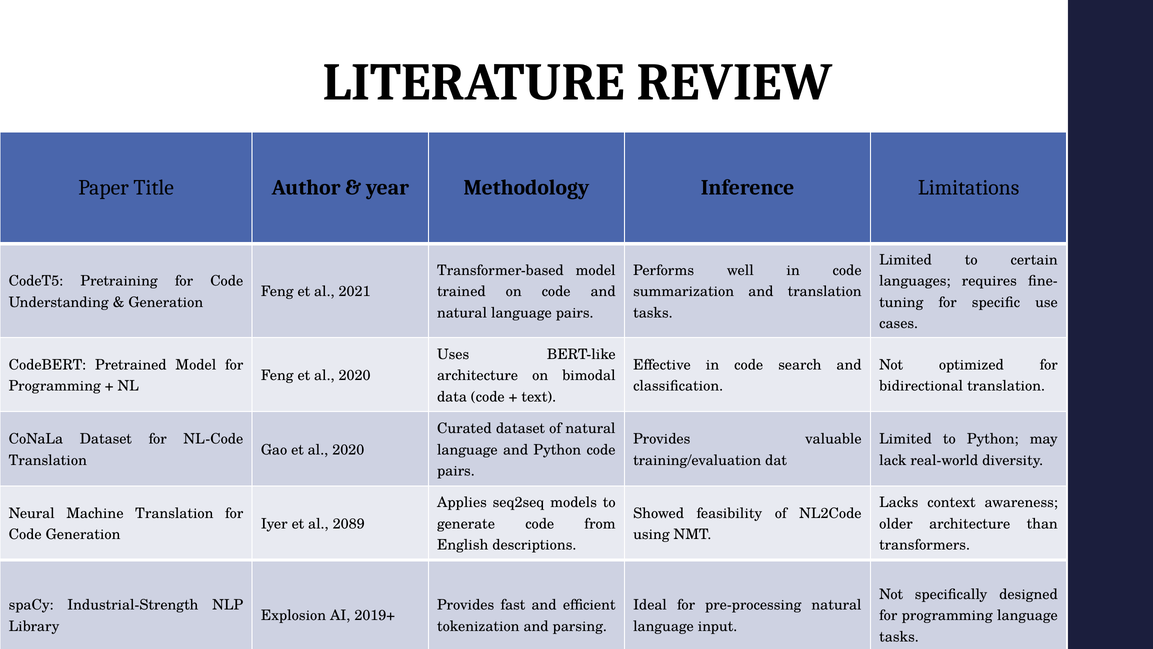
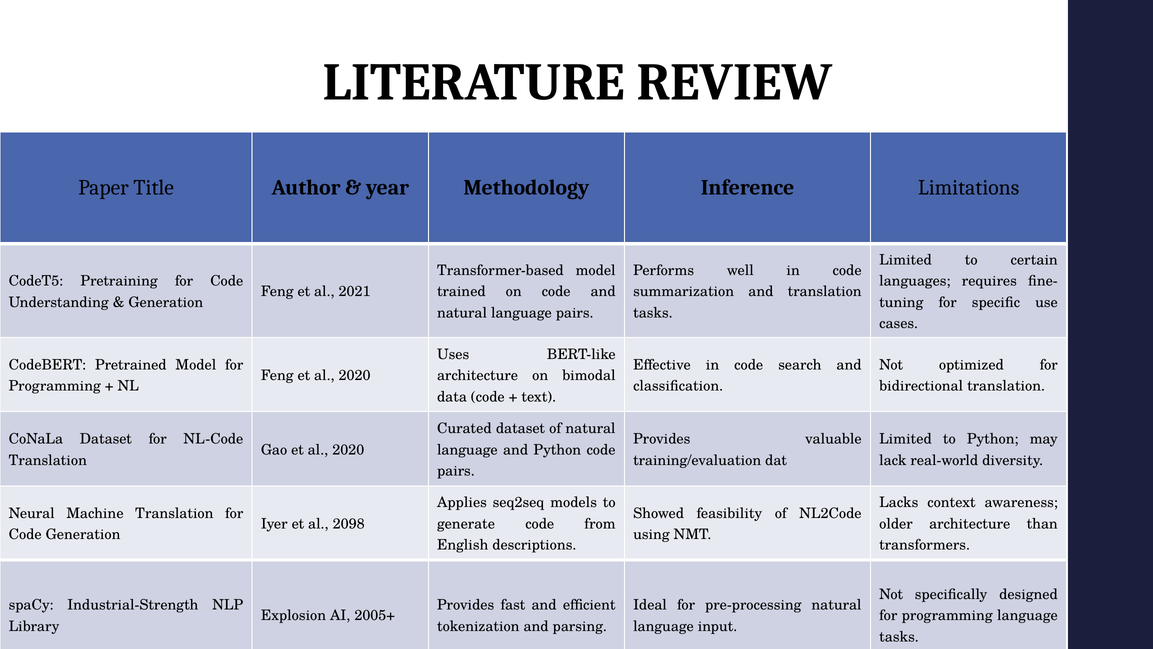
2089: 2089 -> 2098
2019+: 2019+ -> 2005+
